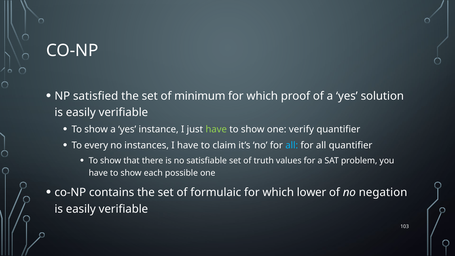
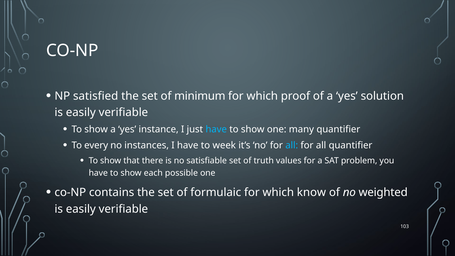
have at (216, 129) colour: light green -> light blue
verify: verify -> many
claim: claim -> week
lower: lower -> know
negation: negation -> weighted
